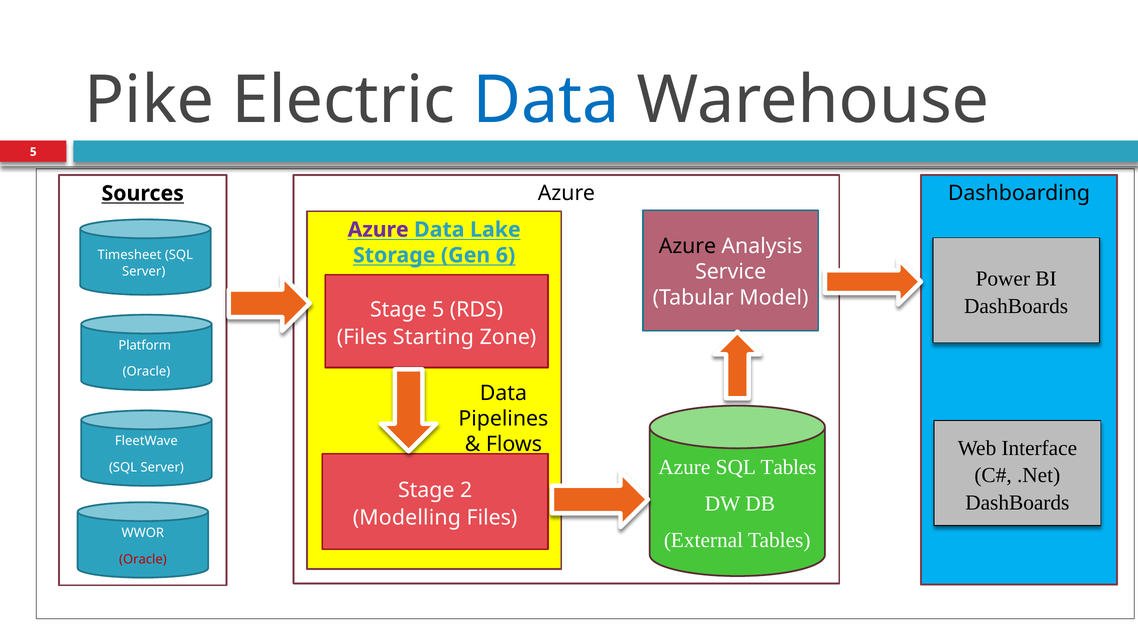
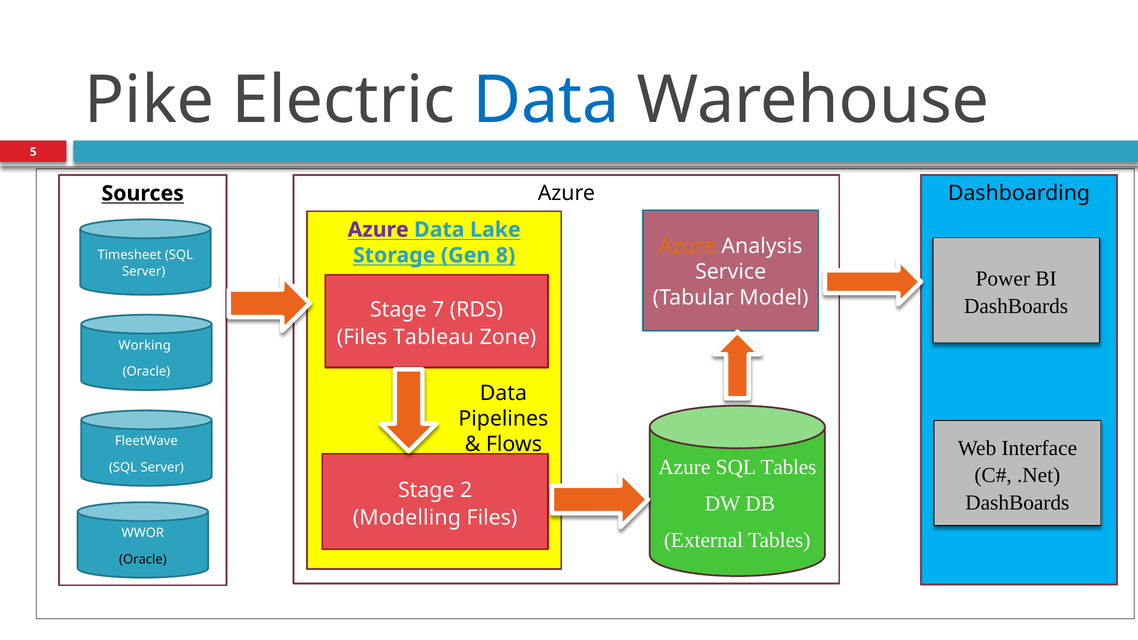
Azure at (687, 246) colour: black -> orange
6: 6 -> 8
Stage 5: 5 -> 7
Starting: Starting -> Tableau
Platform: Platform -> Working
Oracle at (143, 559) colour: red -> black
